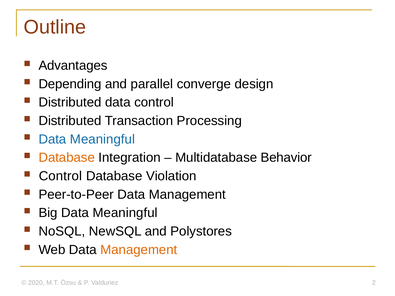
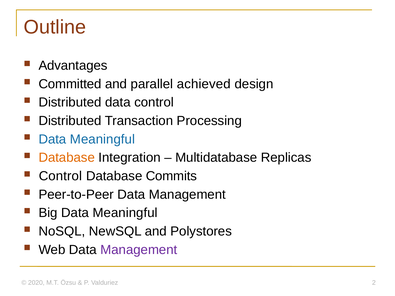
Depending: Depending -> Committed
converge: converge -> achieved
Behavior: Behavior -> Replicas
Violation: Violation -> Commits
Management at (139, 250) colour: orange -> purple
